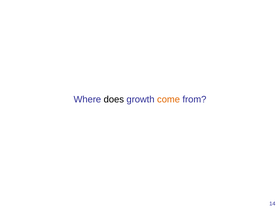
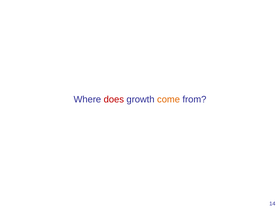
does colour: black -> red
